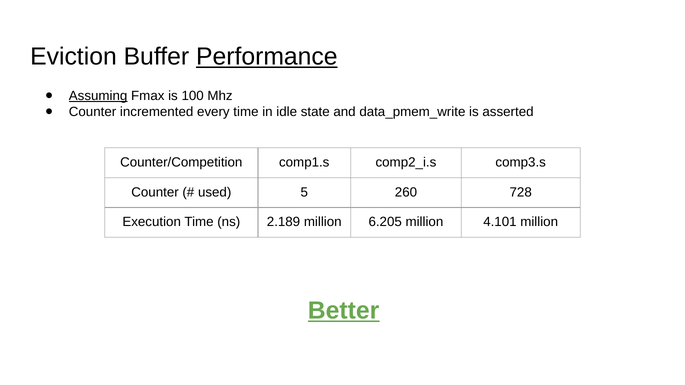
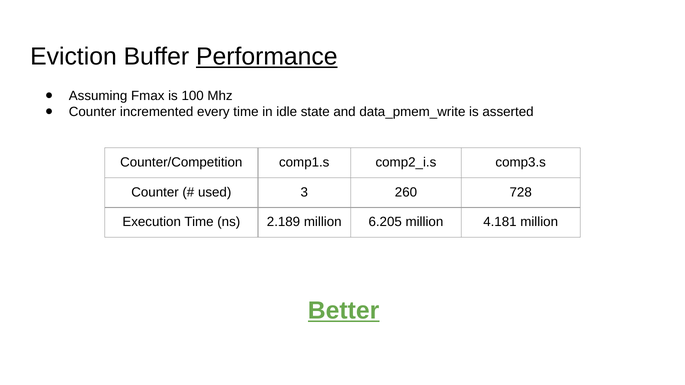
Assuming underline: present -> none
5: 5 -> 3
4.101: 4.101 -> 4.181
